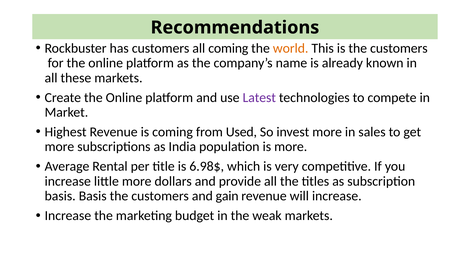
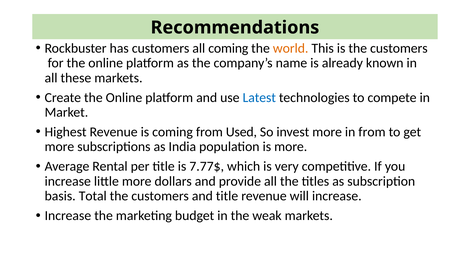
Latest colour: purple -> blue
in sales: sales -> from
6.98$: 6.98$ -> 7.77$
basis Basis: Basis -> Total
and gain: gain -> title
